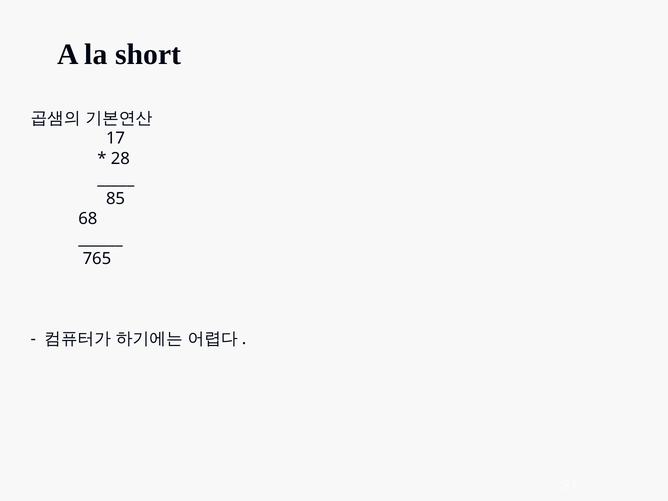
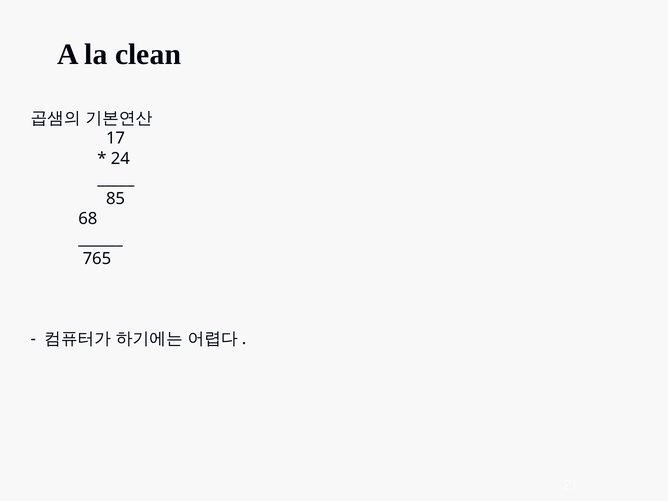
short: short -> clean
28: 28 -> 24
